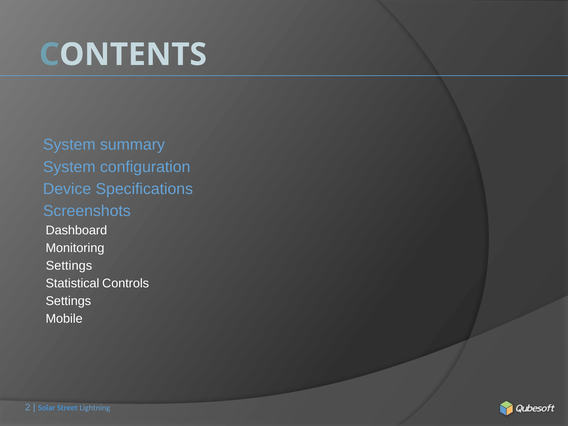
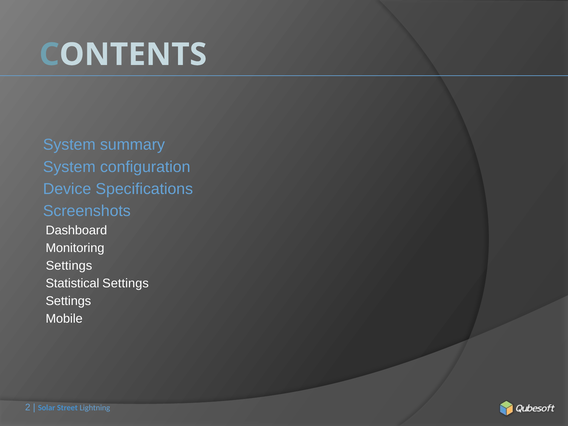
Statistical Controls: Controls -> Settings
